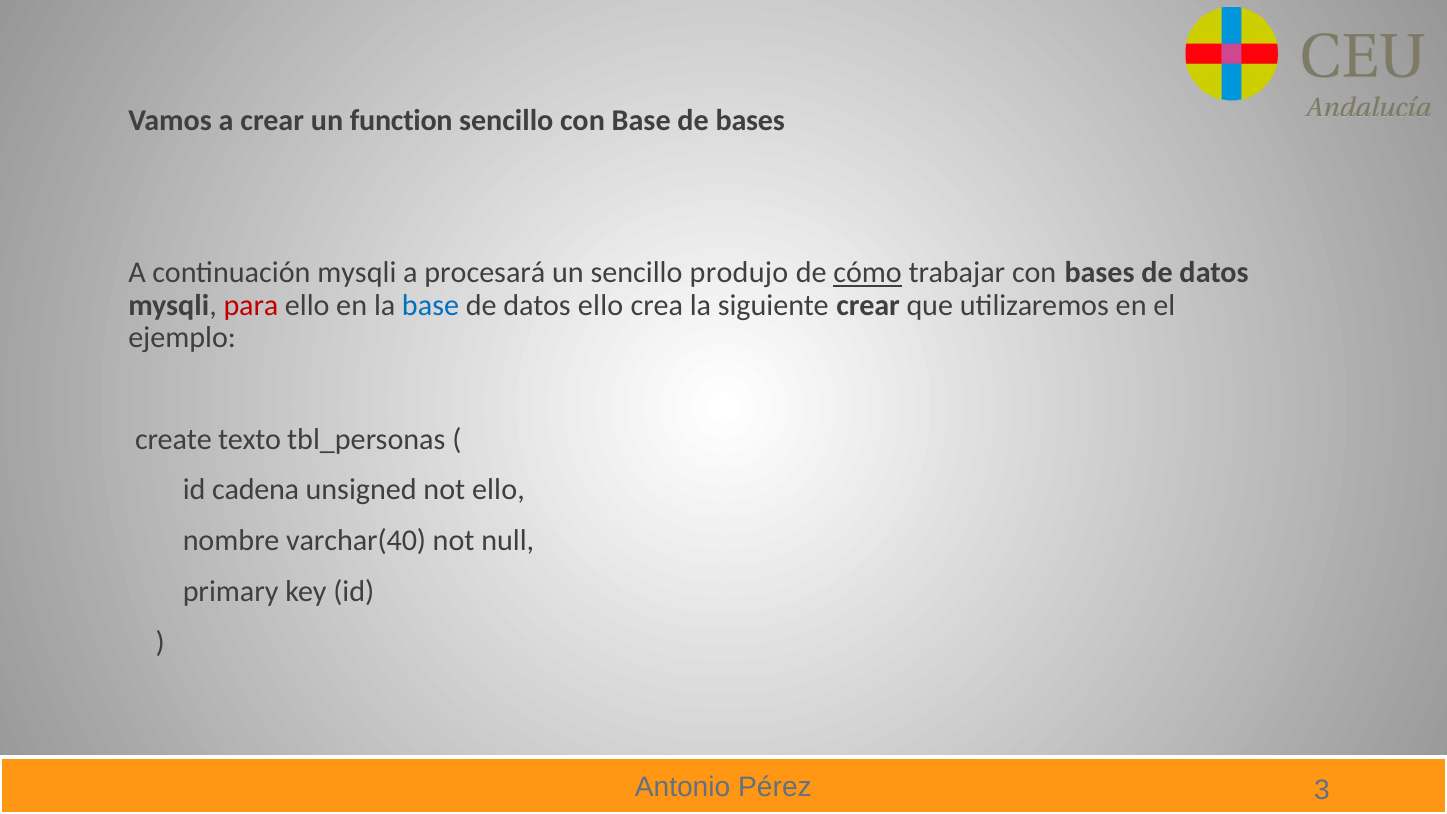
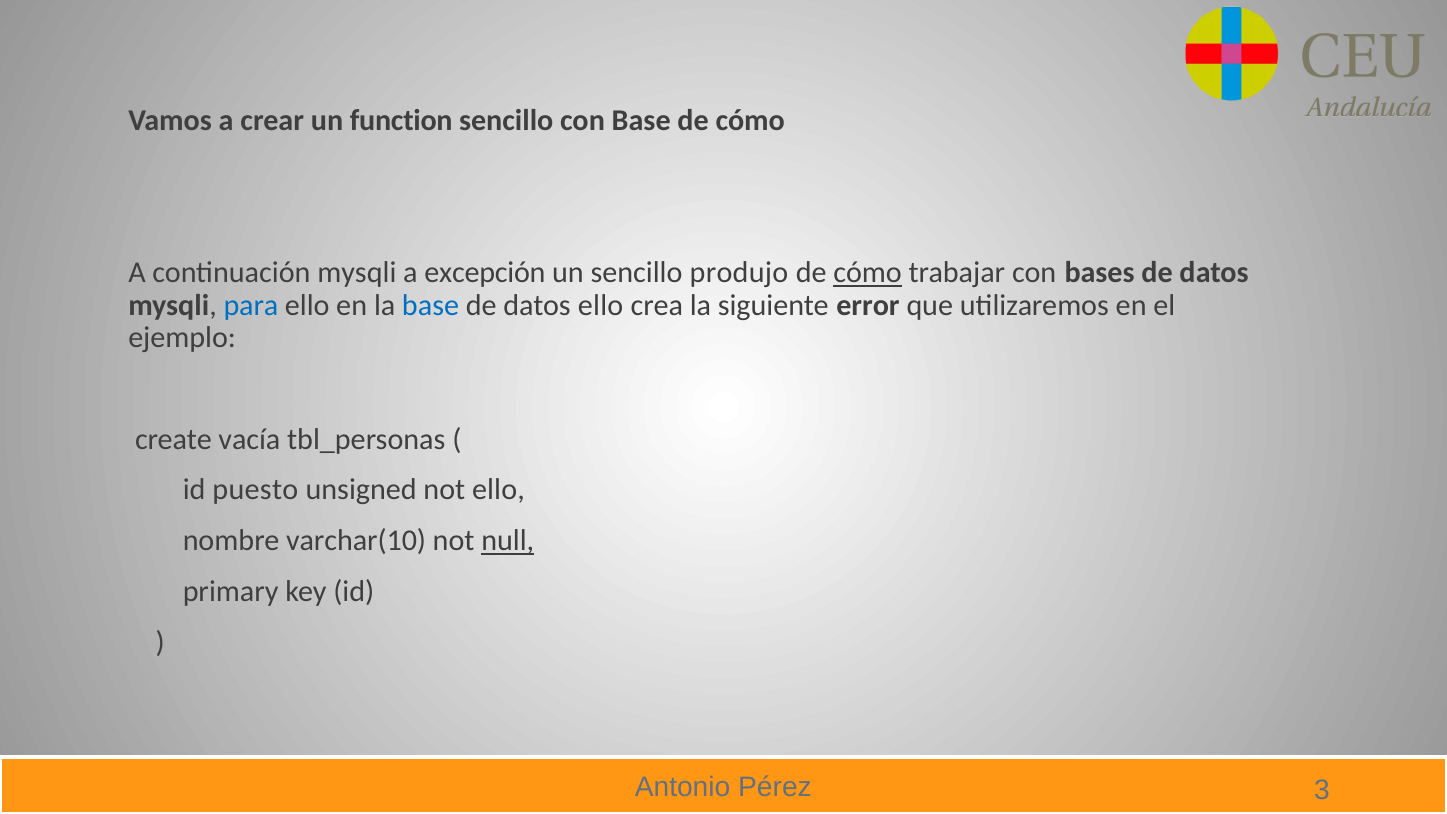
Base de bases: bases -> cómo
procesará: procesará -> excepción
para colour: red -> blue
siguiente crear: crear -> error
texto: texto -> vacía
cadena: cadena -> puesto
varchar(40: varchar(40 -> varchar(10
null underline: none -> present
